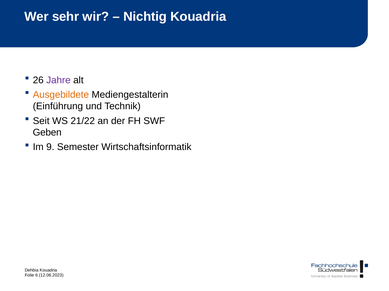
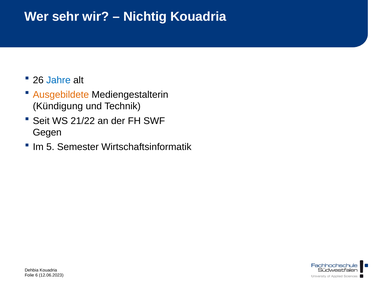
Jahre colour: purple -> blue
Einführung: Einführung -> Kündigung
Geben: Geben -> Gegen
9: 9 -> 5
